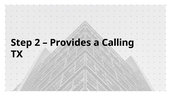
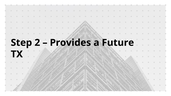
Calling: Calling -> Future
